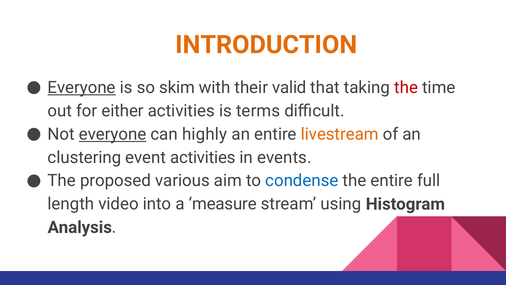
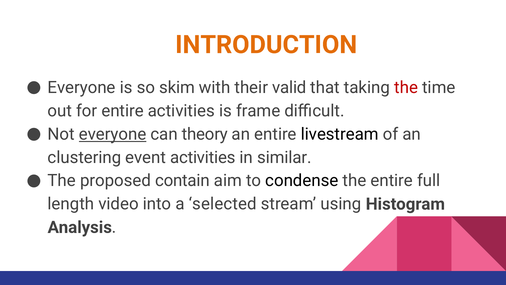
Everyone at (82, 87) underline: present -> none
for either: either -> entire
terms: terms -> frame
highly: highly -> theory
livestream colour: orange -> black
events: events -> similar
various: various -> contain
condense colour: blue -> black
measure: measure -> selected
